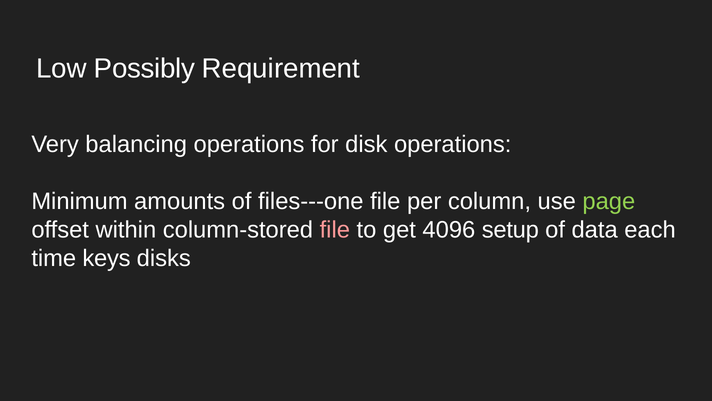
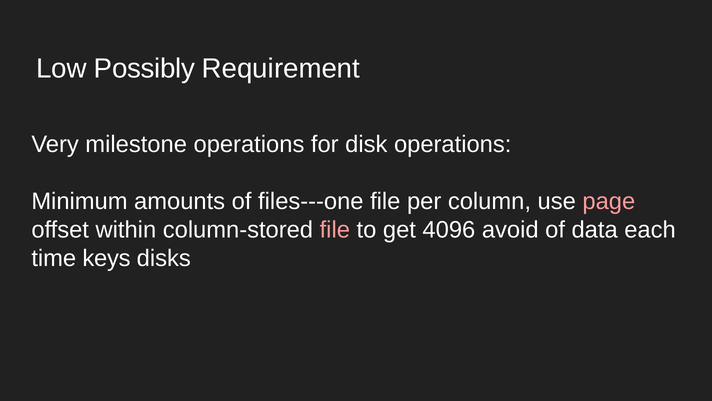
balancing: balancing -> milestone
page colour: light green -> pink
setup: setup -> avoid
